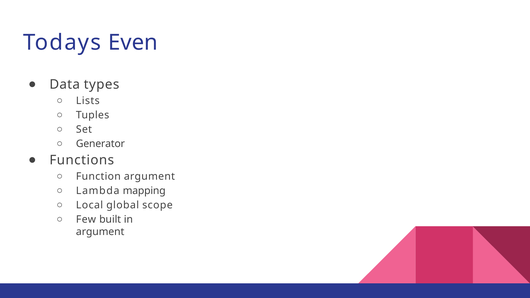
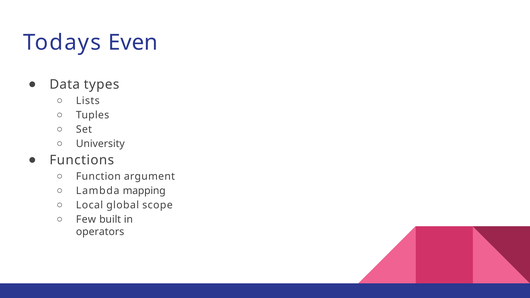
Generator: Generator -> University
argument at (100, 232): argument -> operators
